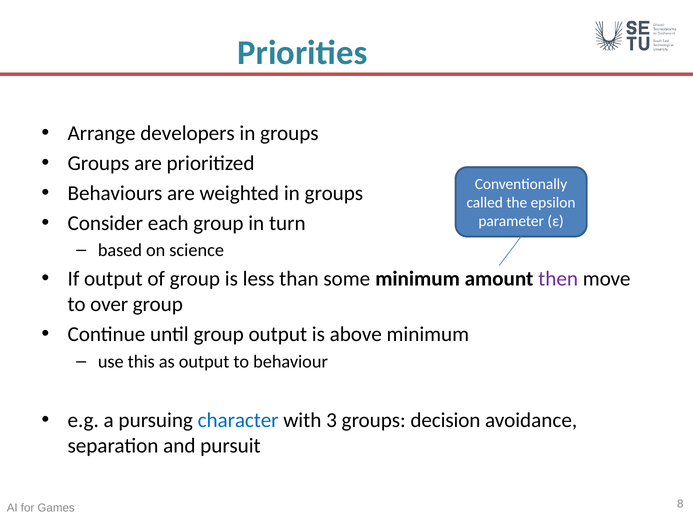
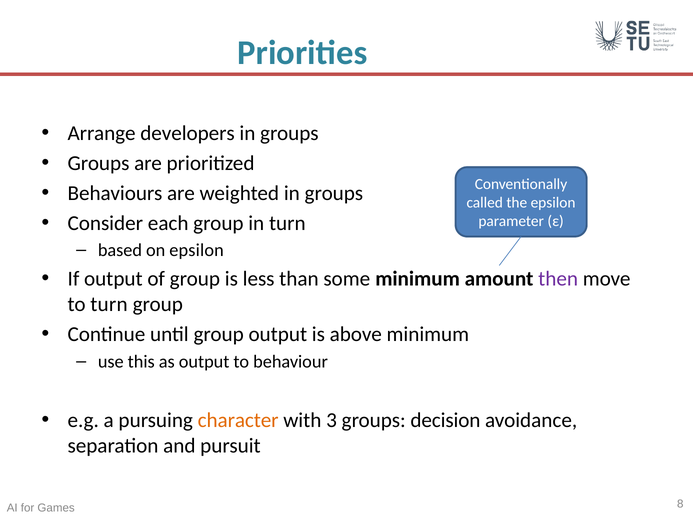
on science: science -> epsilon
to over: over -> turn
character colour: blue -> orange
